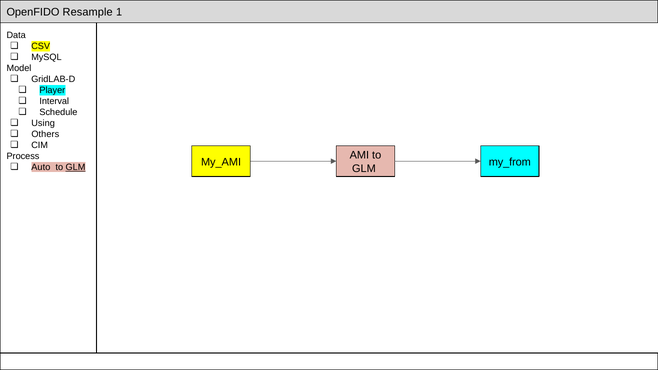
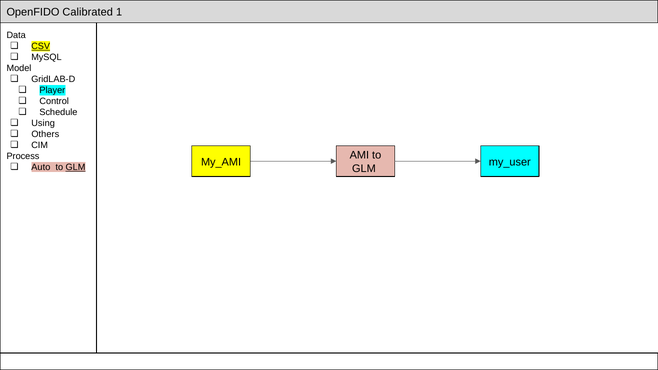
Resample: Resample -> Calibrated
CSV underline: none -> present
Interval: Interval -> Control
my_from: my_from -> my_user
